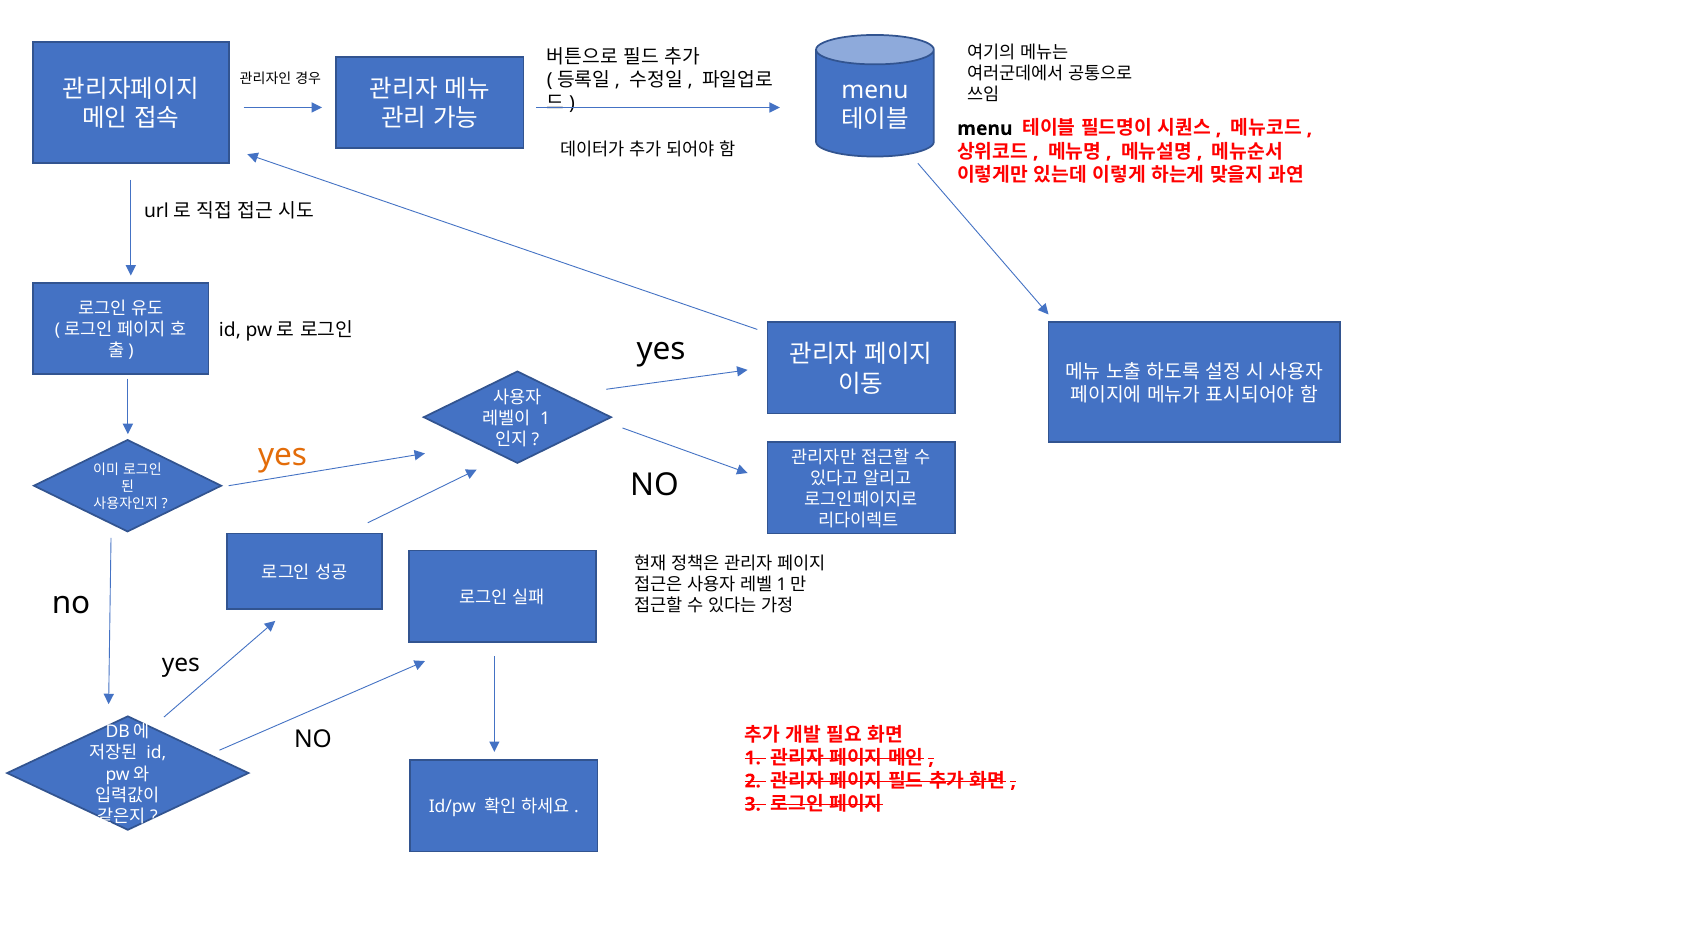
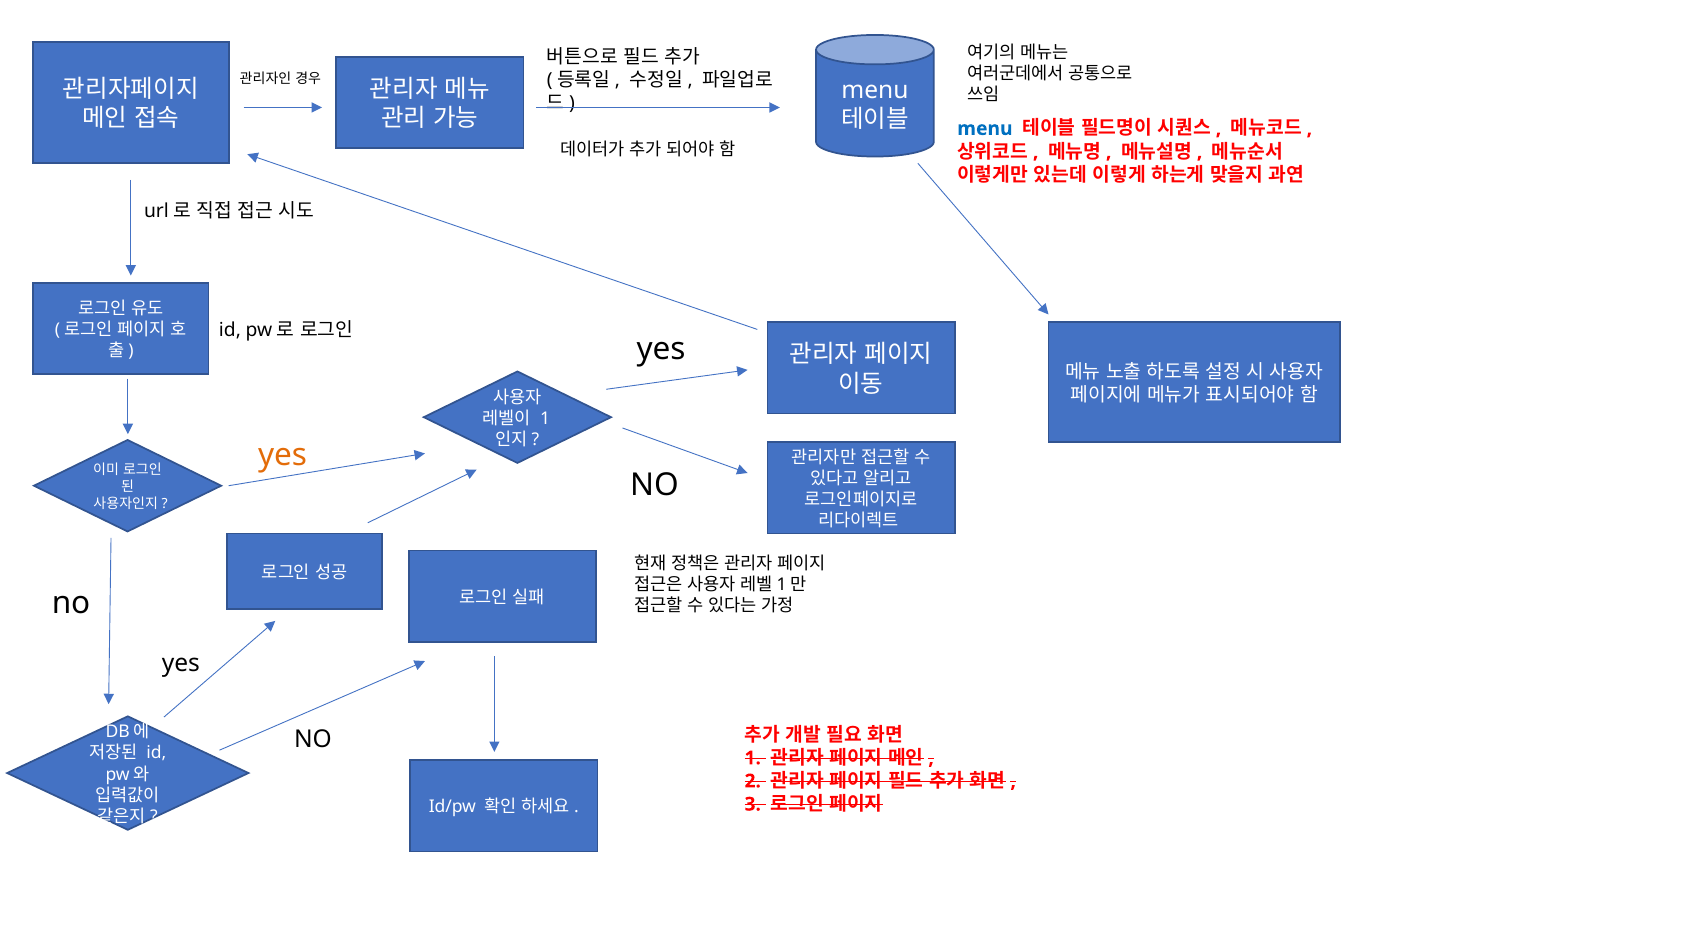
menu at (985, 129) colour: black -> blue
